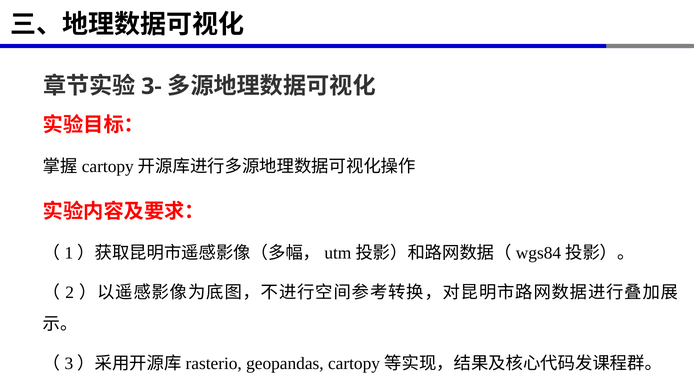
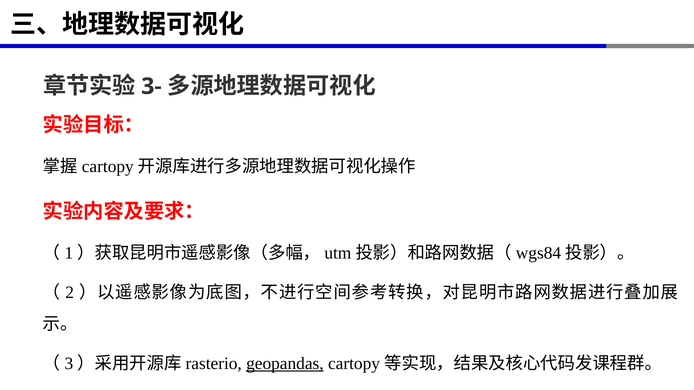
geopandas underline: none -> present
